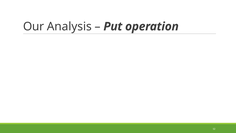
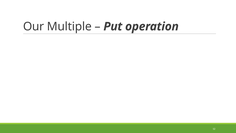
Analysis: Analysis -> Multiple
